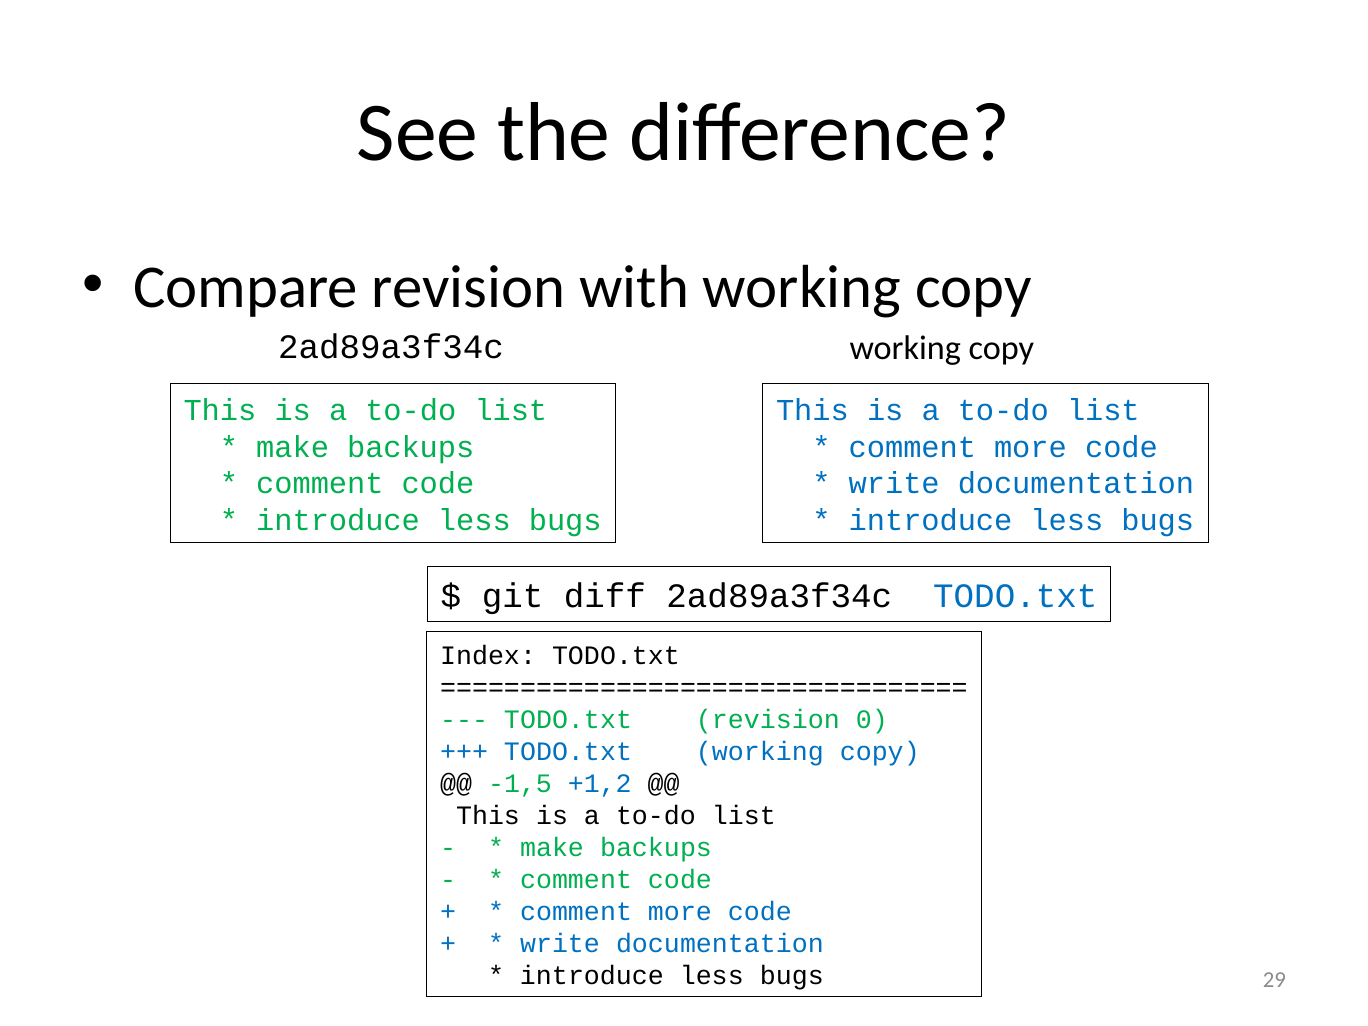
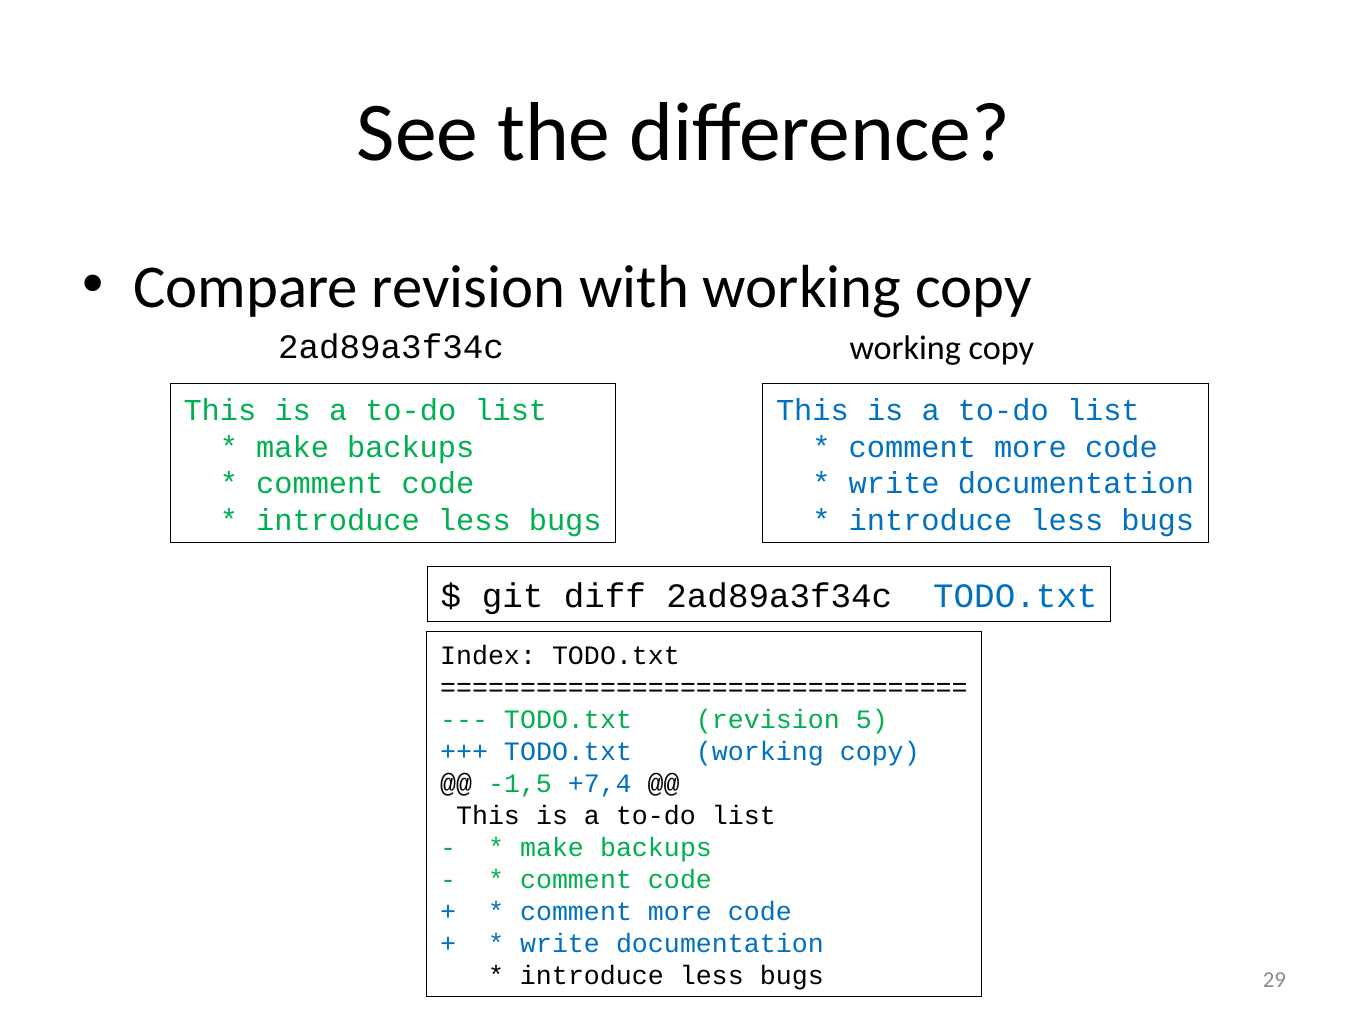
0: 0 -> 5
+1,2: +1,2 -> +7,4
